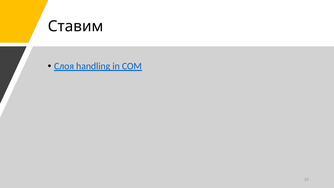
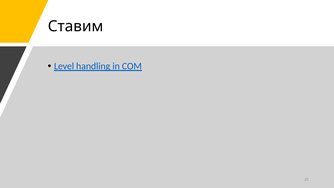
Слоя: Слоя -> Level
